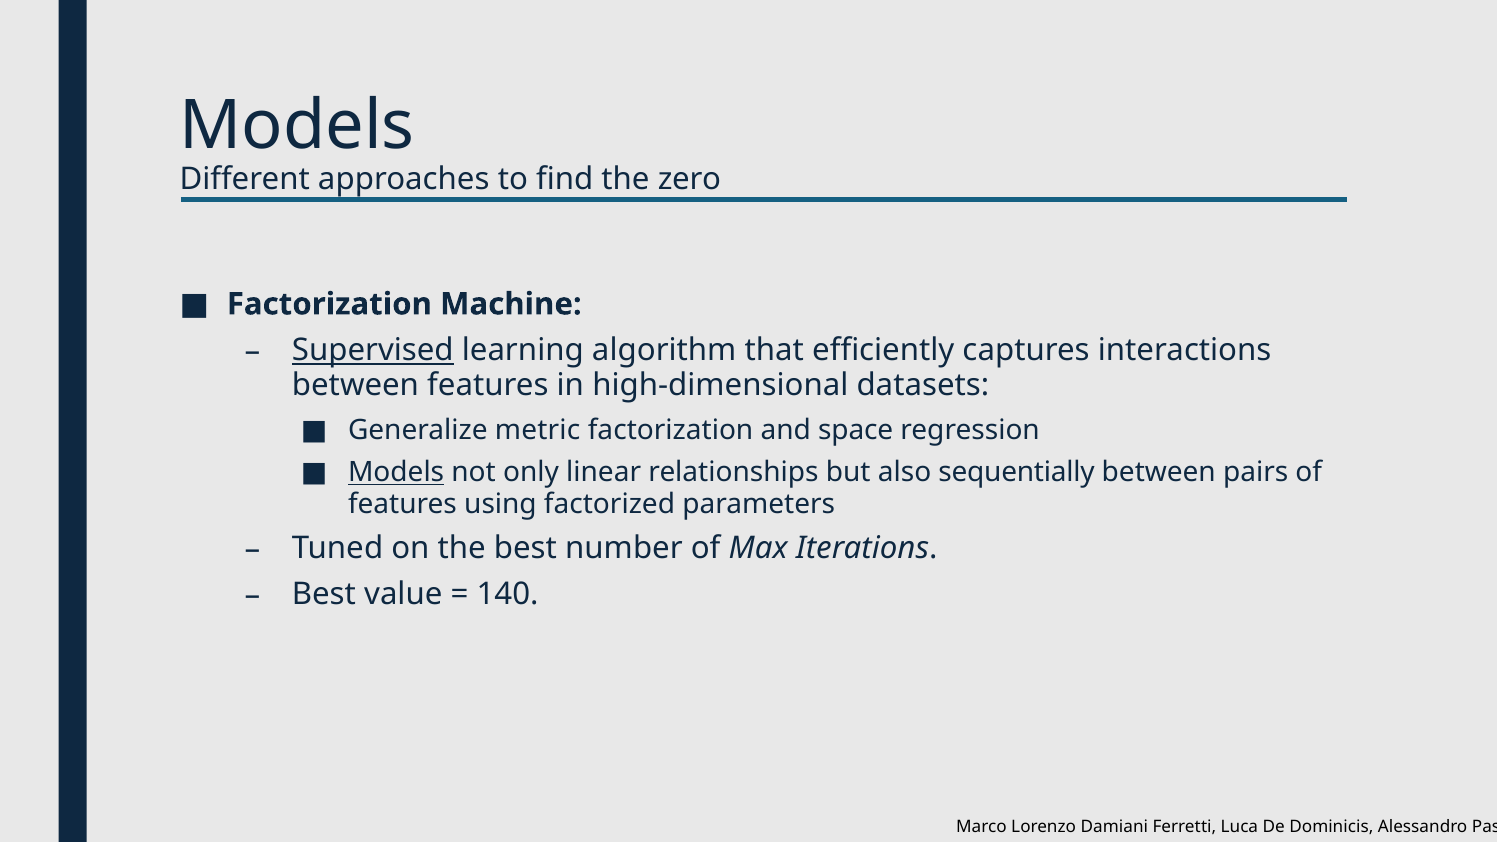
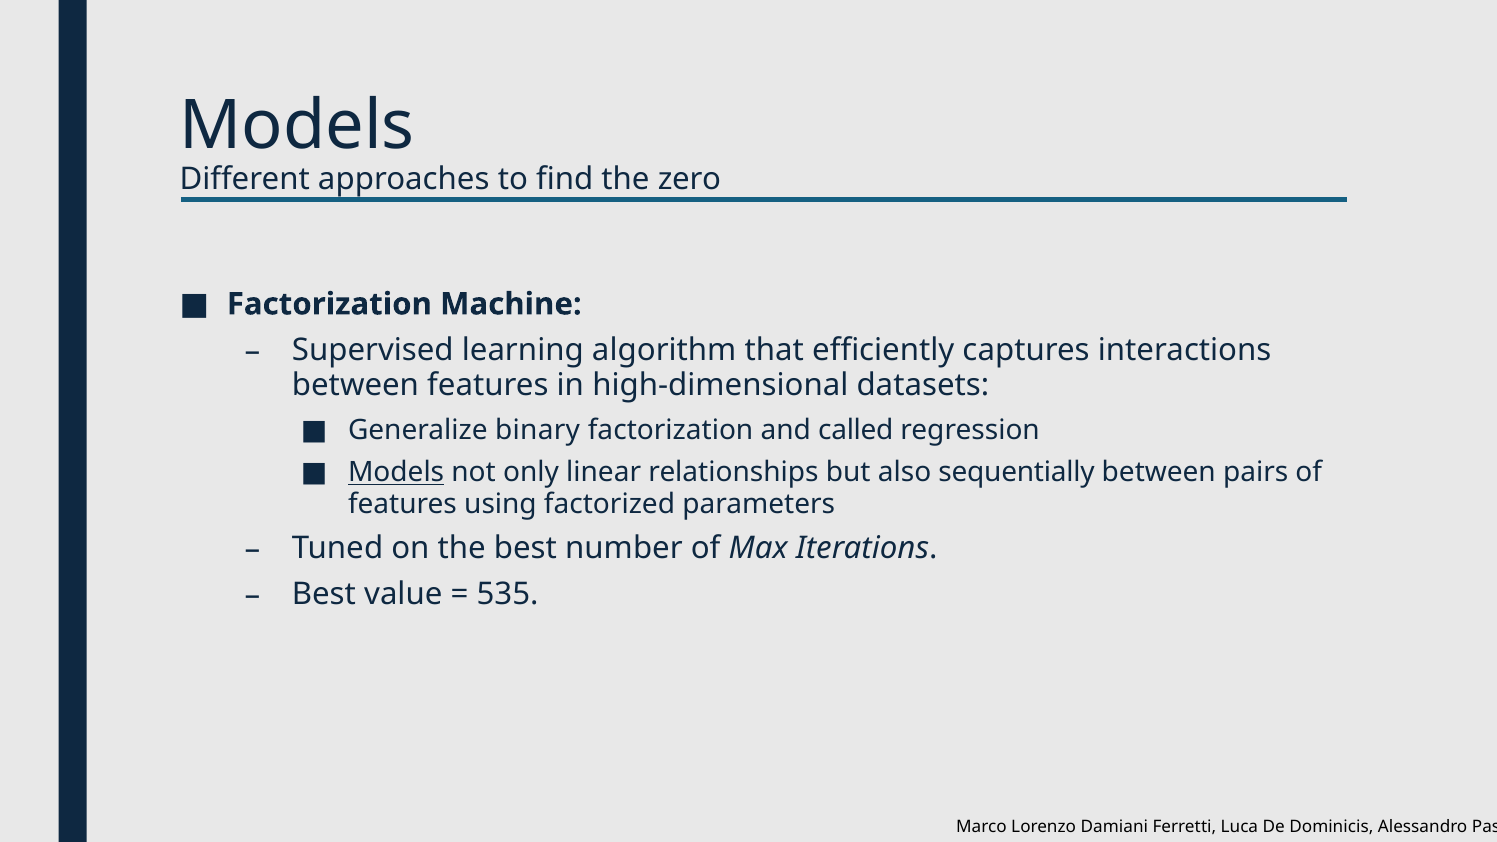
Supervised underline: present -> none
metric: metric -> binary
space: space -> called
140: 140 -> 535
